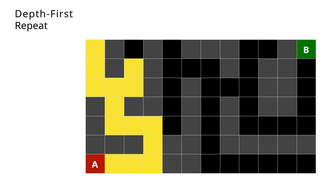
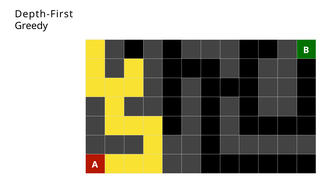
Repeat: Repeat -> Greedy
